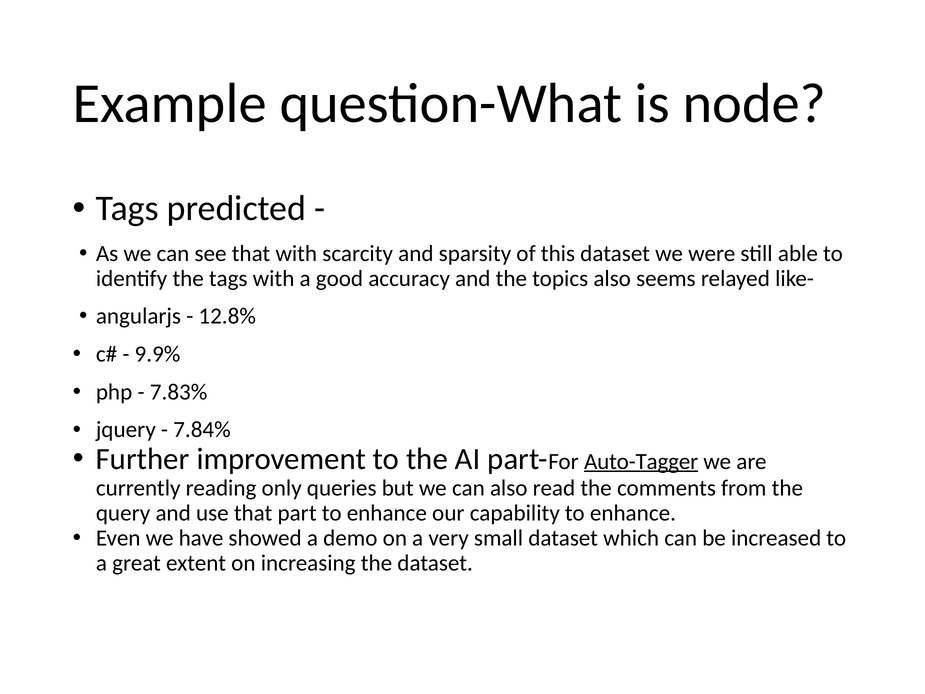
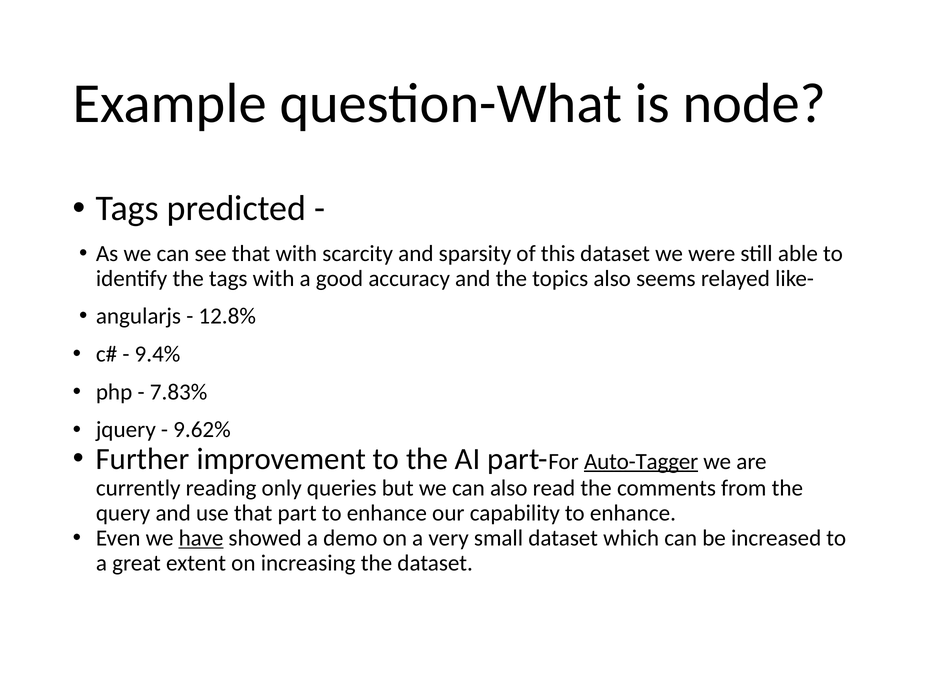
9.9%: 9.9% -> 9.4%
7.84%: 7.84% -> 9.62%
have underline: none -> present
